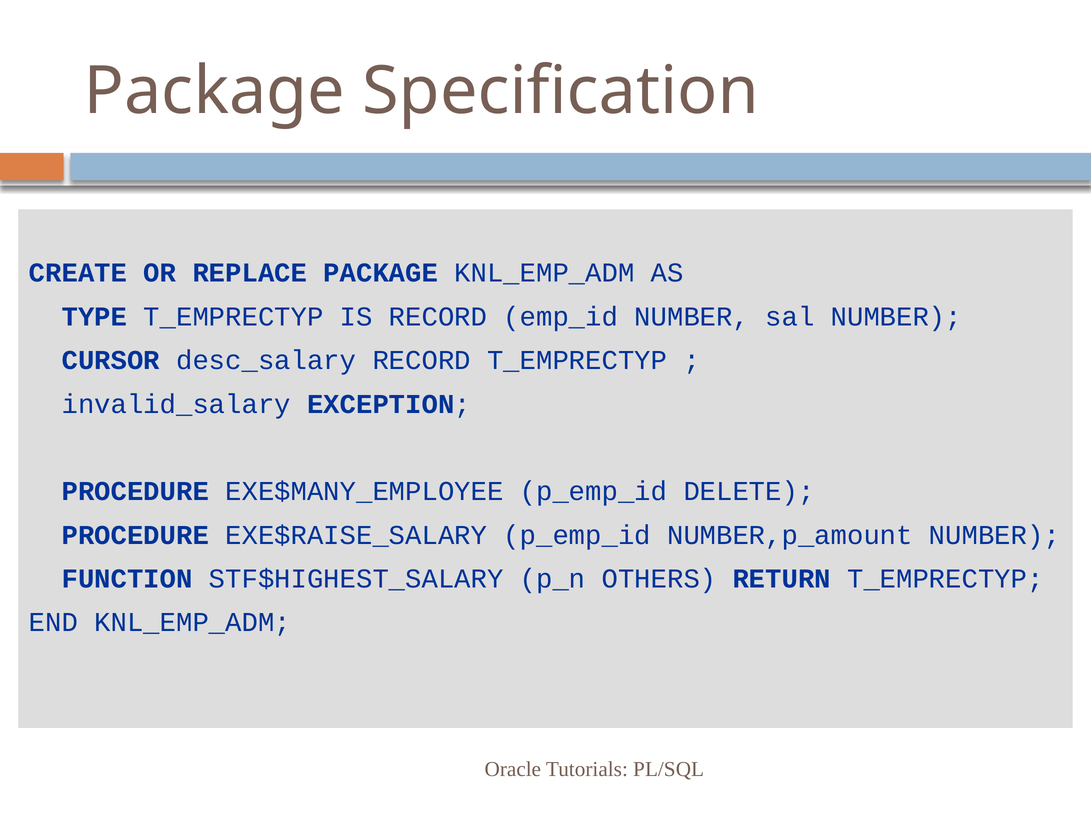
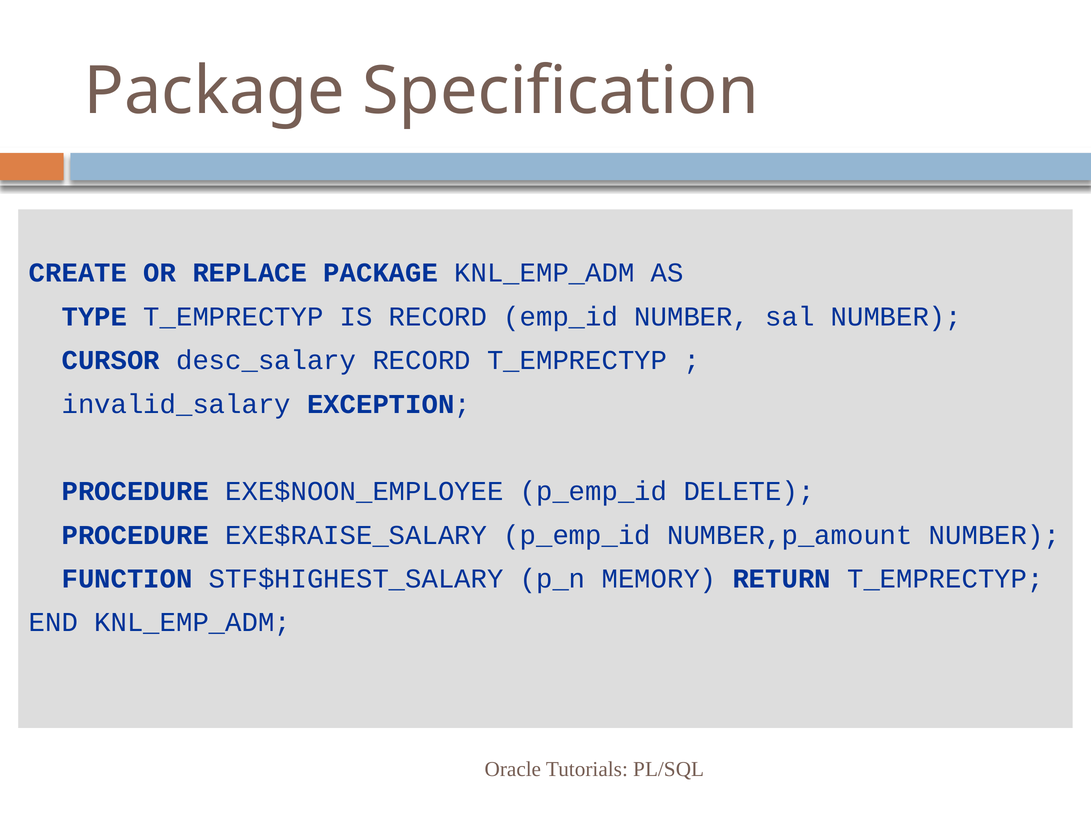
EXE$MANY_EMPLOYEE: EXE$MANY_EMPLOYEE -> EXE$NOON_EMPLOYEE
OTHERS: OTHERS -> MEMORY
